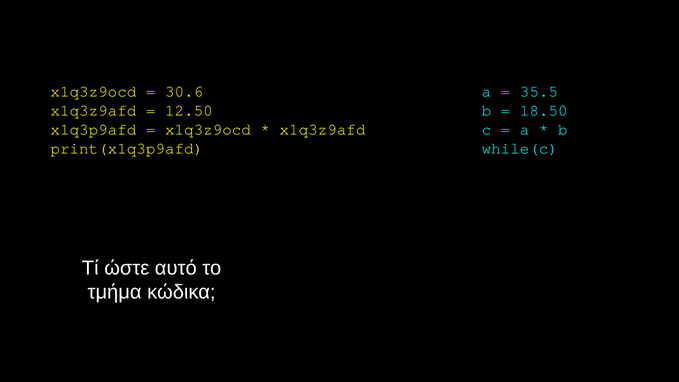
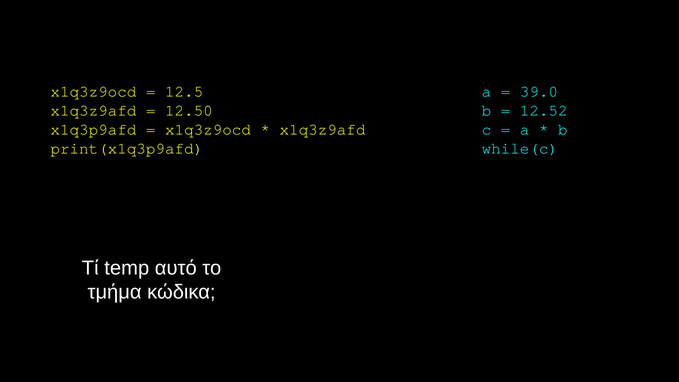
30.6: 30.6 -> 12.5
35.5: 35.5 -> 39.0
18.50: 18.50 -> 12.52
ώστε: ώστε -> temp
